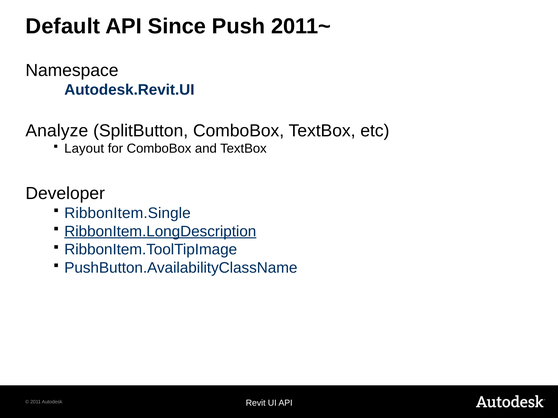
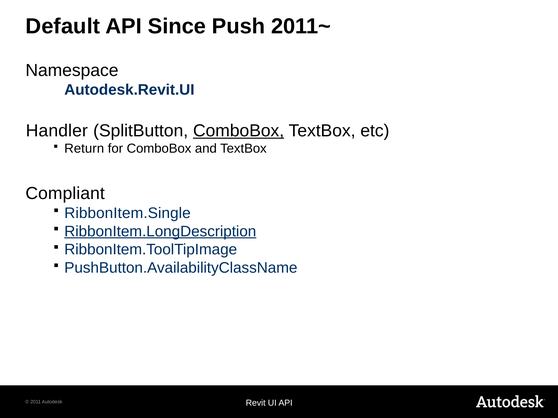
Analyze: Analyze -> Handler
ComboBox at (239, 131) underline: none -> present
Layout: Layout -> Return
Developer: Developer -> Compliant
